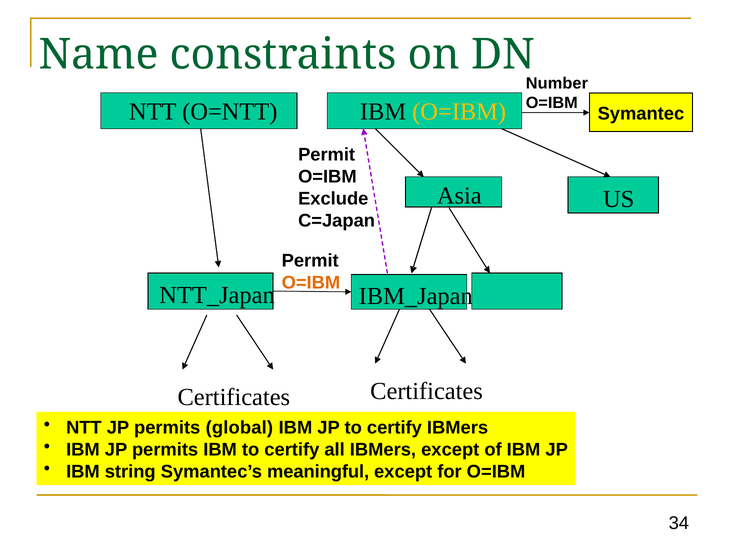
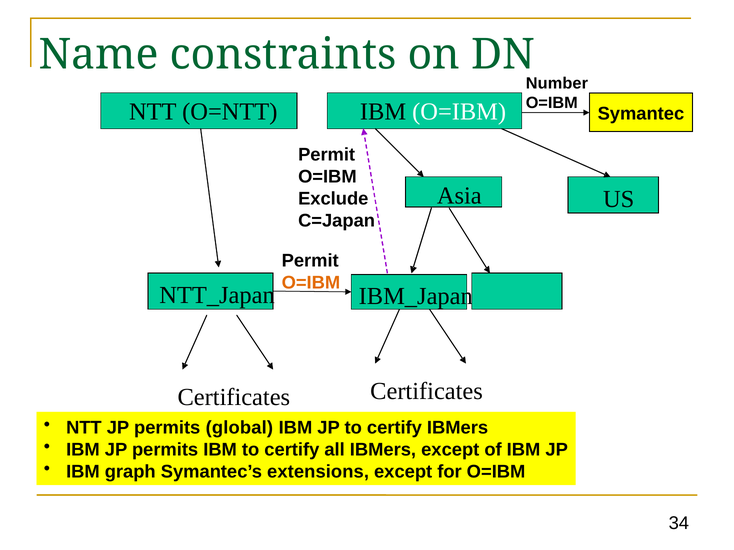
O=IBM at (459, 112) colour: yellow -> white
string: string -> graph
meaningful: meaningful -> extensions
